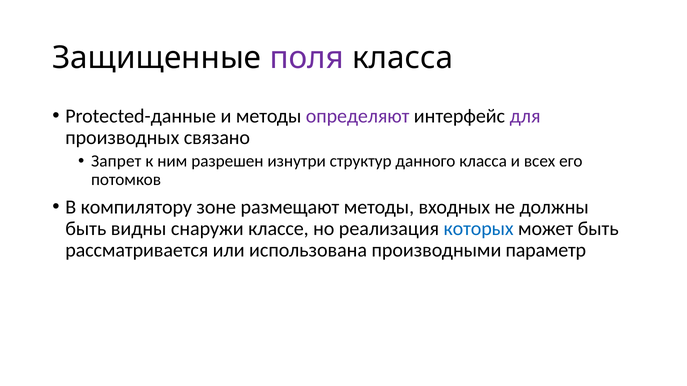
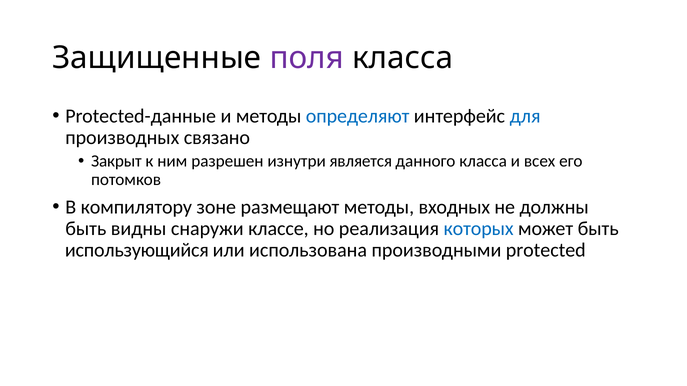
определяют colour: purple -> blue
для colour: purple -> blue
Запрет: Запрет -> Закрыт
структур: структур -> является
рассматривается: рассматривается -> использующийся
параметр: параметр -> protected
